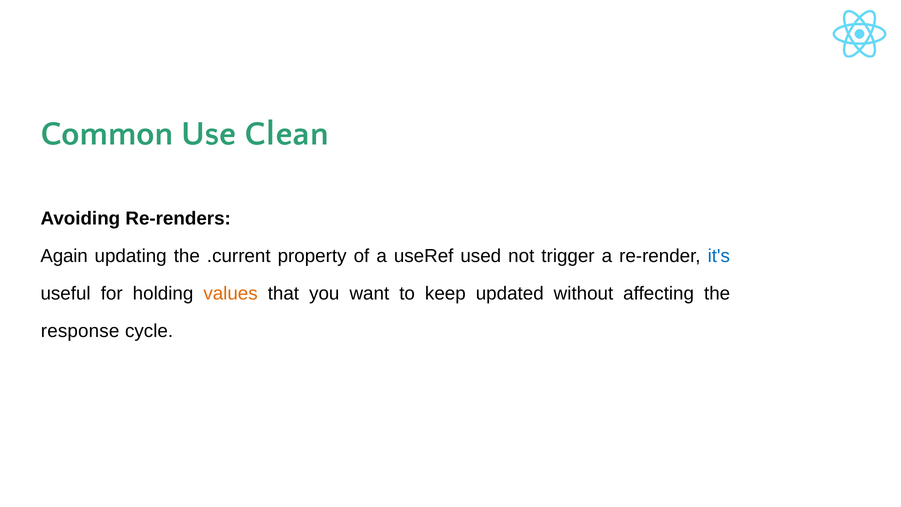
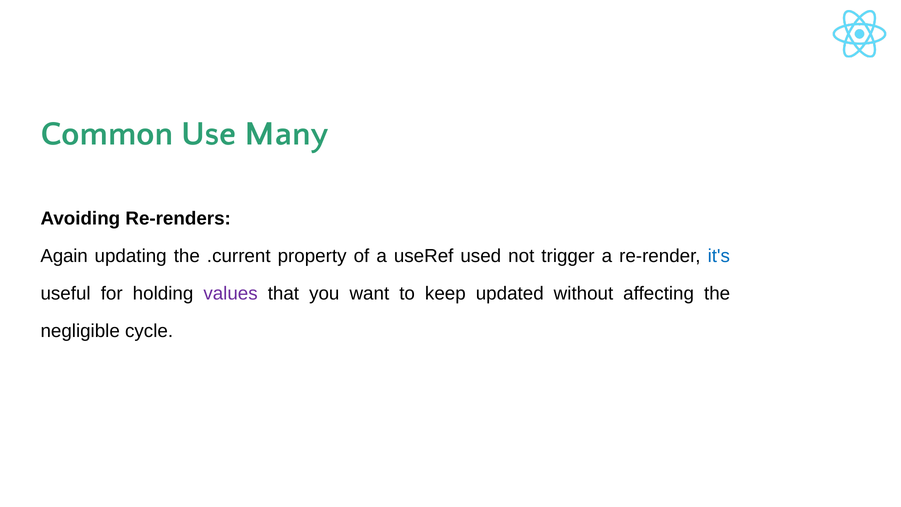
Clean: Clean -> Many
values colour: orange -> purple
response: response -> negligible
